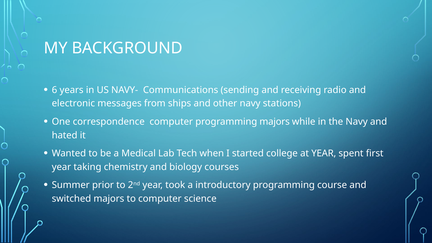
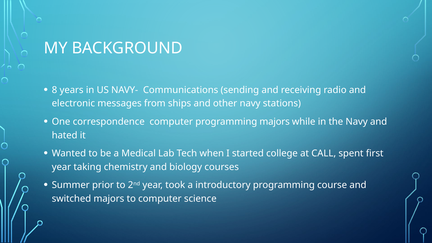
6: 6 -> 8
at YEAR: YEAR -> CALL
